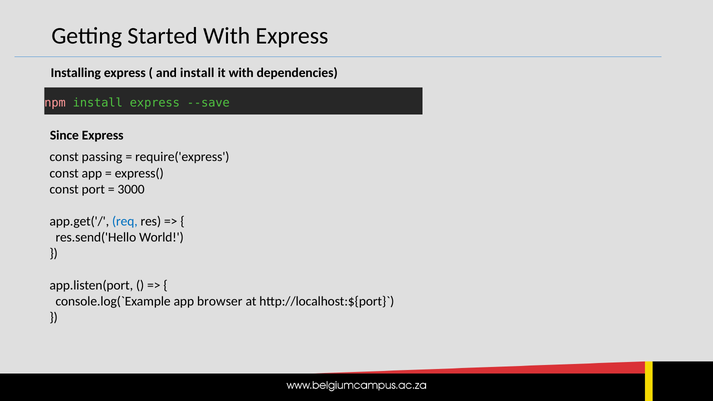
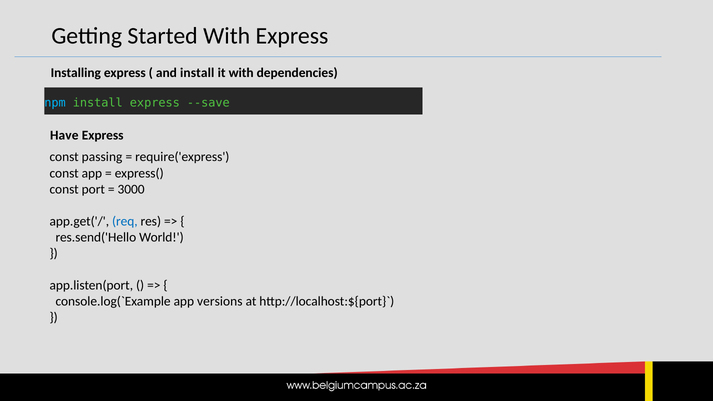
npm colour: pink -> light blue
Since: Since -> Have
browser: browser -> versions
